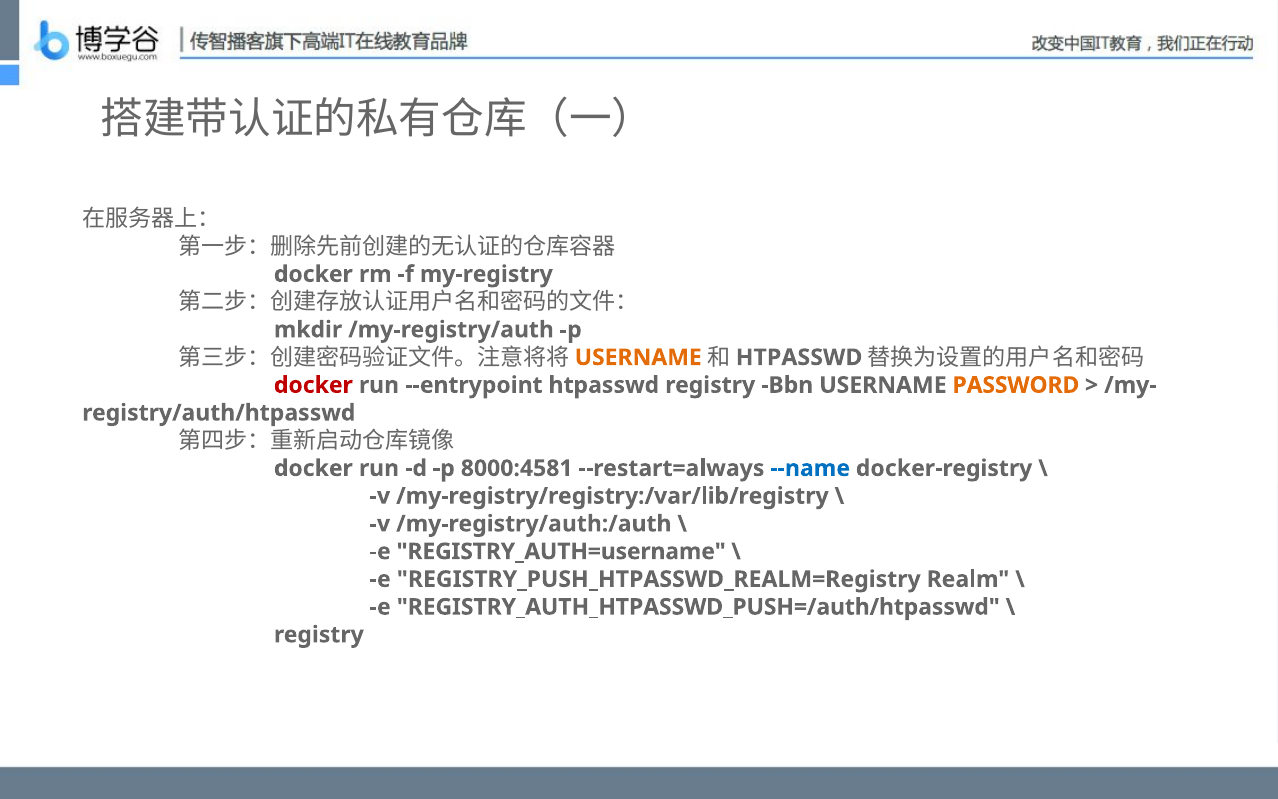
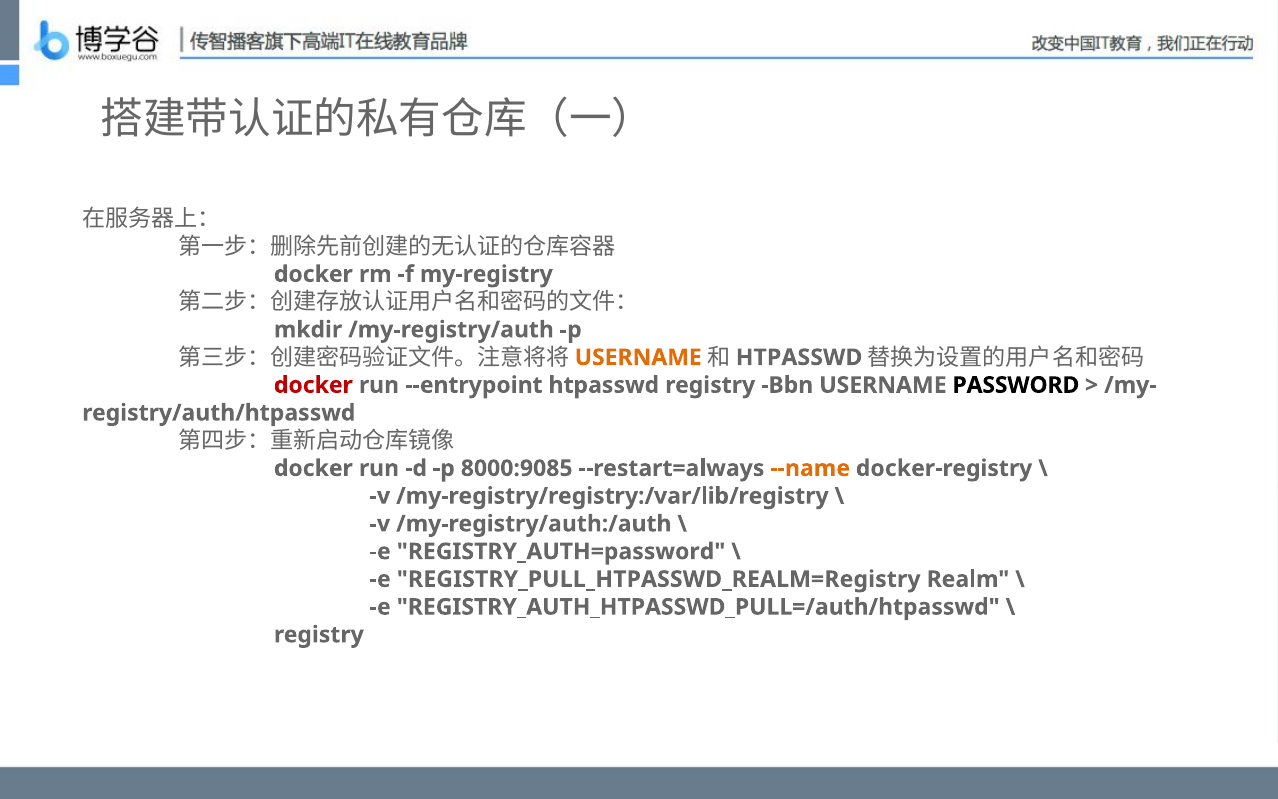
PASSWORD colour: orange -> black
8000:4581: 8000:4581 -> 8000:9085
--name colour: blue -> orange
REGISTRY_AUTH=username: REGISTRY_AUTH=username -> REGISTRY_AUTH=password
REGISTRY_PUSH_HTPASSWD_REALM=Registry: REGISTRY_PUSH_HTPASSWD_REALM=Registry -> REGISTRY_PULL_HTPASSWD_REALM=Registry
REGISTRY_AUTH_HTPASSWD_PUSH=/auth/htpasswd: REGISTRY_AUTH_HTPASSWD_PUSH=/auth/htpasswd -> REGISTRY_AUTH_HTPASSWD_PULL=/auth/htpasswd
